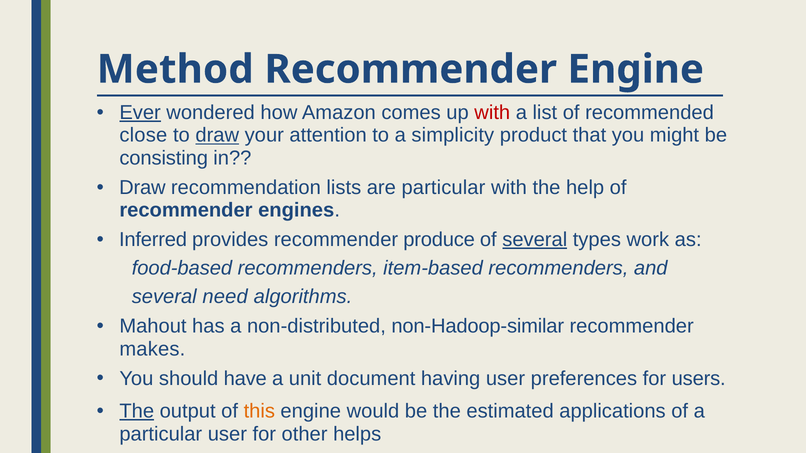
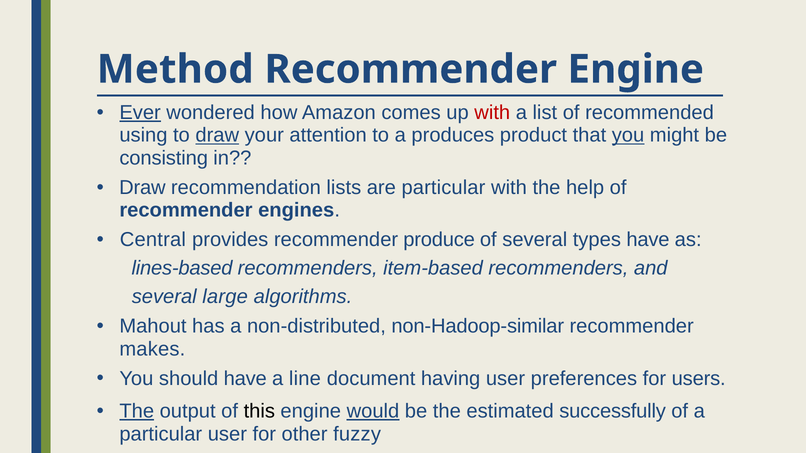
close: close -> using
simplicity: simplicity -> produces
you at (628, 135) underline: none -> present
Inferred: Inferred -> Central
several at (535, 240) underline: present -> none
types work: work -> have
food-based: food-based -> lines-based
need: need -> large
unit: unit -> line
this colour: orange -> black
would underline: none -> present
applications: applications -> successfully
helps: helps -> fuzzy
